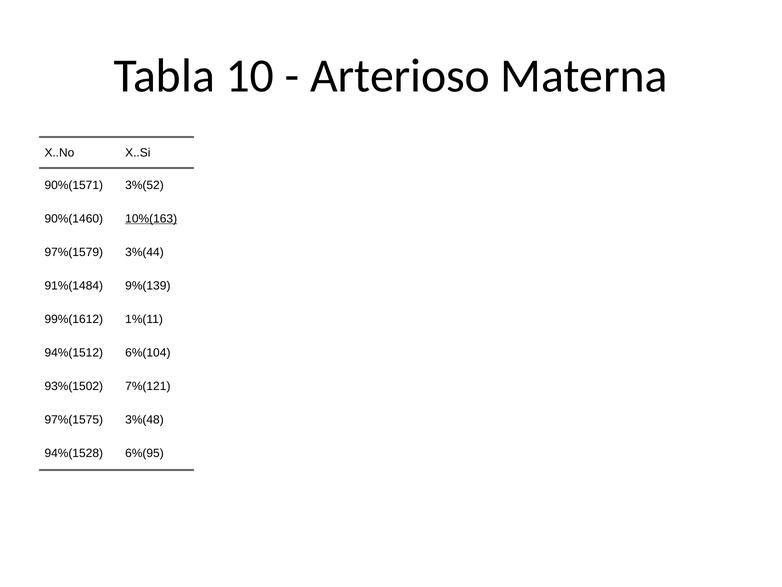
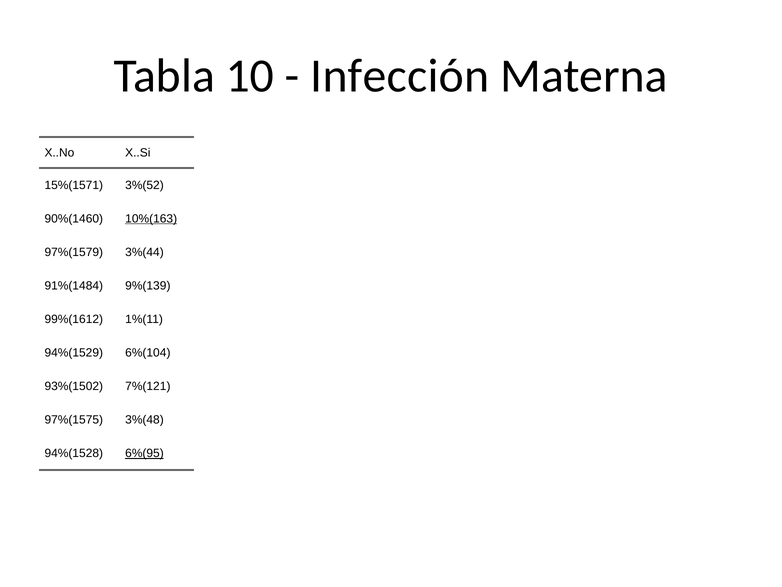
Arterioso: Arterioso -> Infección
90%(1571: 90%(1571 -> 15%(1571
94%(1512: 94%(1512 -> 94%(1529
6%(95 underline: none -> present
